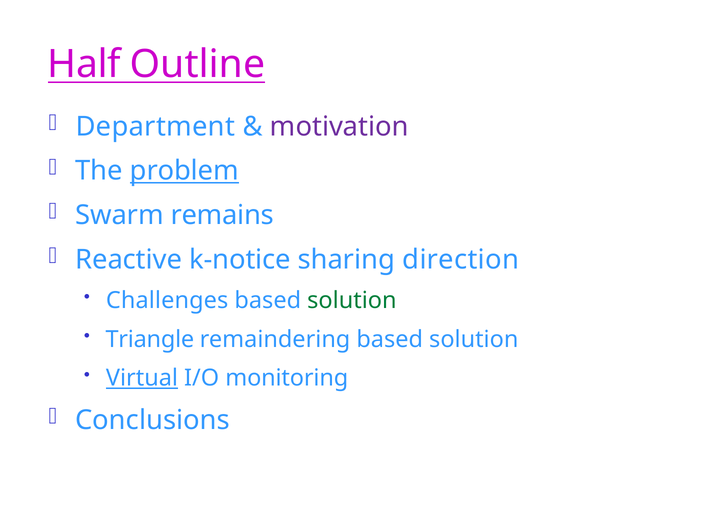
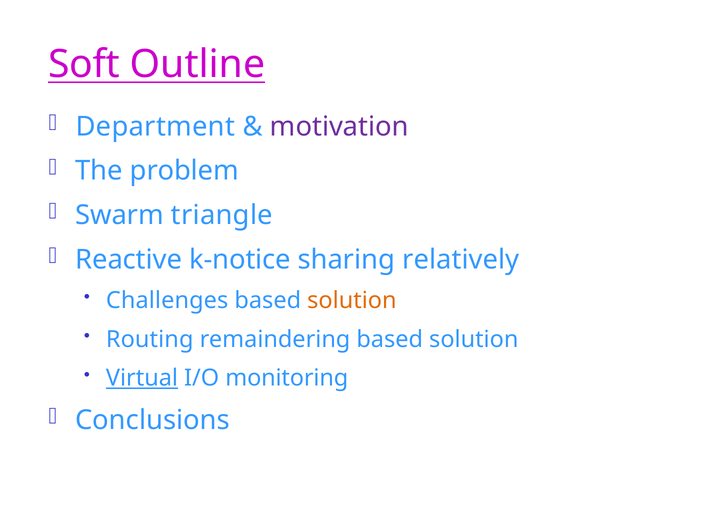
Half: Half -> Soft
problem underline: present -> none
remains: remains -> triangle
direction: direction -> relatively
solution at (352, 300) colour: green -> orange
Triangle: Triangle -> Routing
